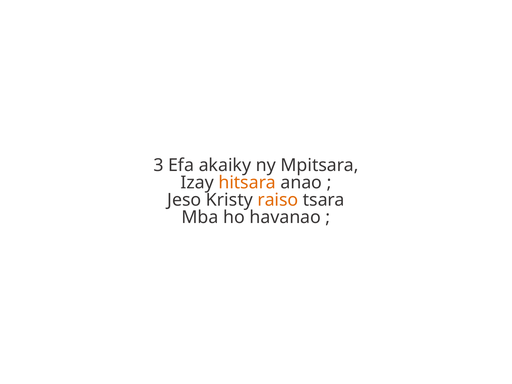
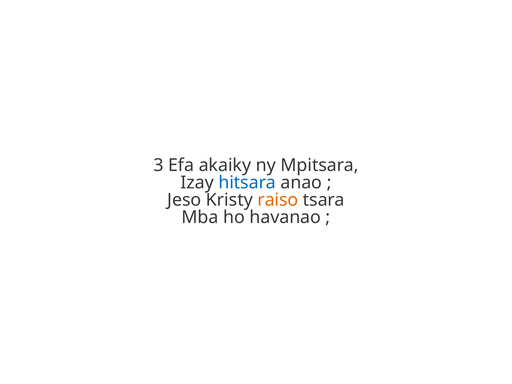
hitsara colour: orange -> blue
